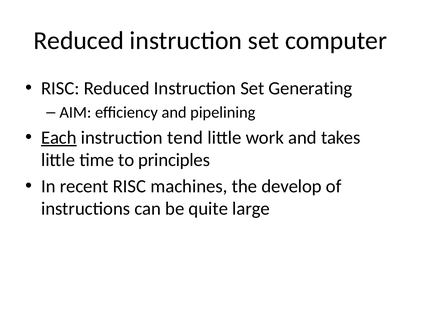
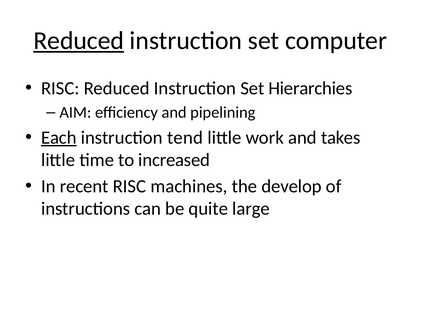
Reduced at (79, 41) underline: none -> present
Generating: Generating -> Hierarchies
principles: principles -> increased
